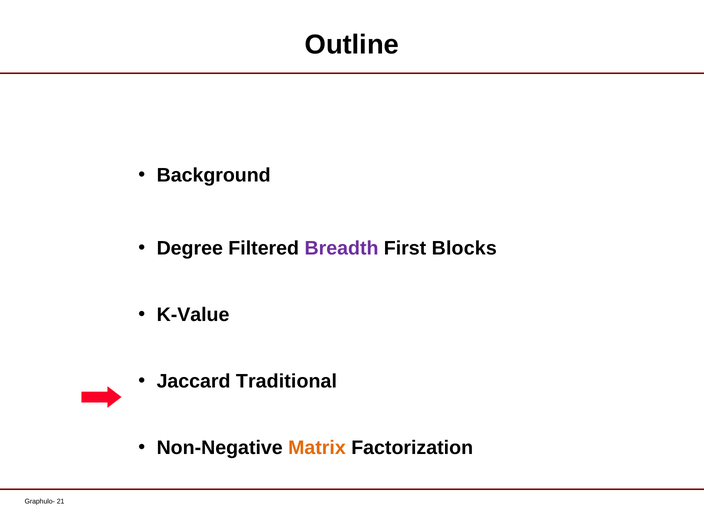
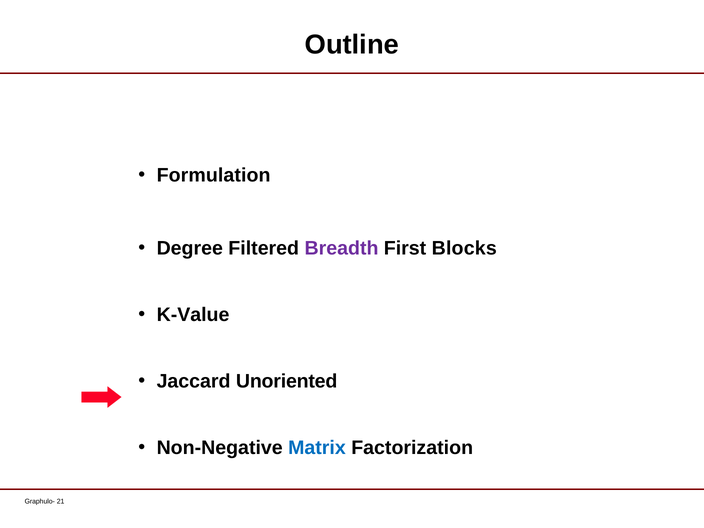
Background: Background -> Formulation
Traditional: Traditional -> Unoriented
Matrix colour: orange -> blue
